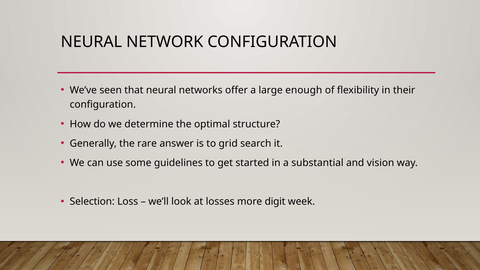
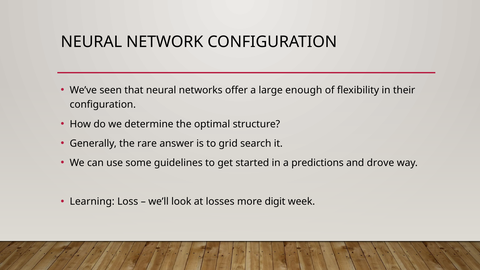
substantial: substantial -> predictions
vision: vision -> drove
Selection: Selection -> Learning
